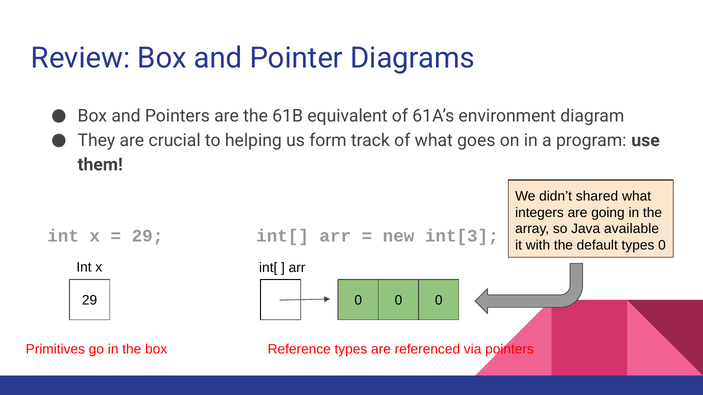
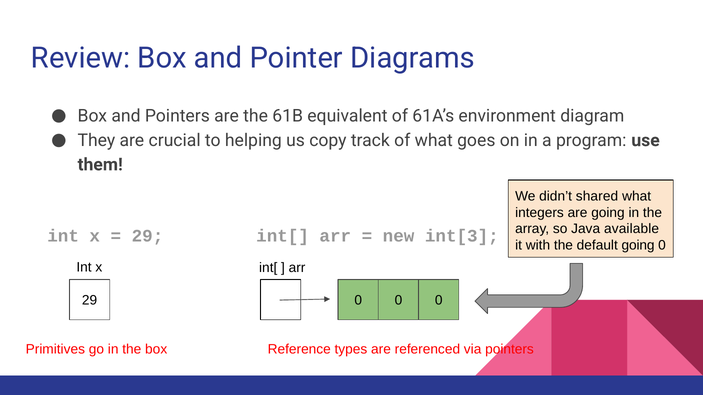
form: form -> copy
default types: types -> going
